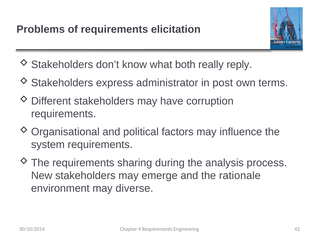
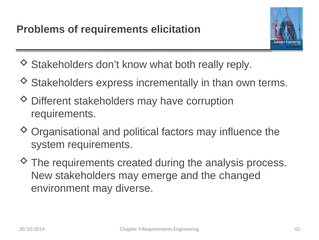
administrator: administrator -> incrementally
post: post -> than
sharing: sharing -> created
rationale: rationale -> changed
